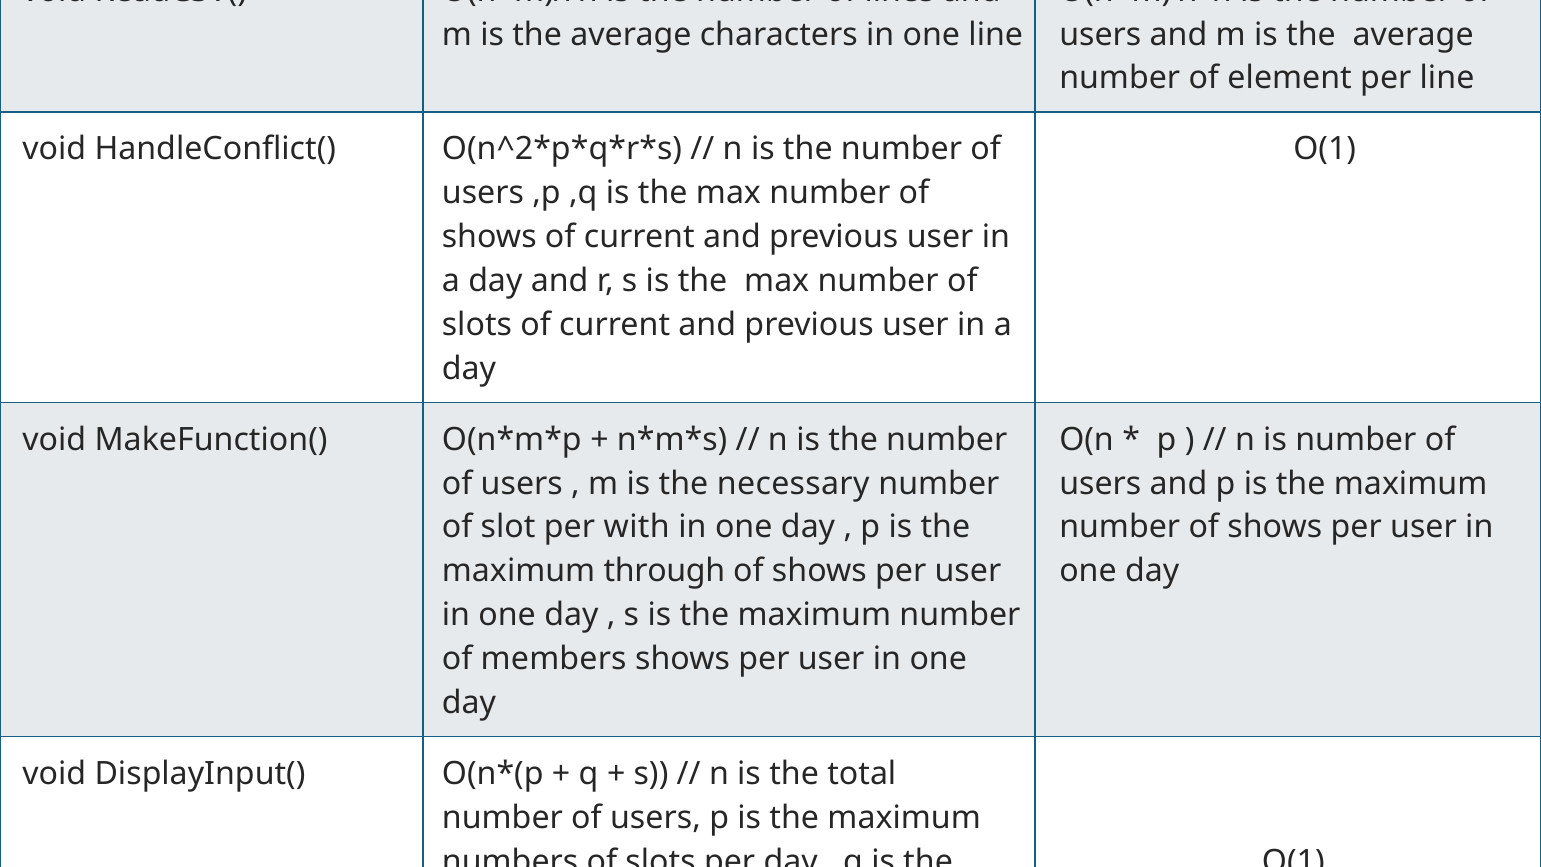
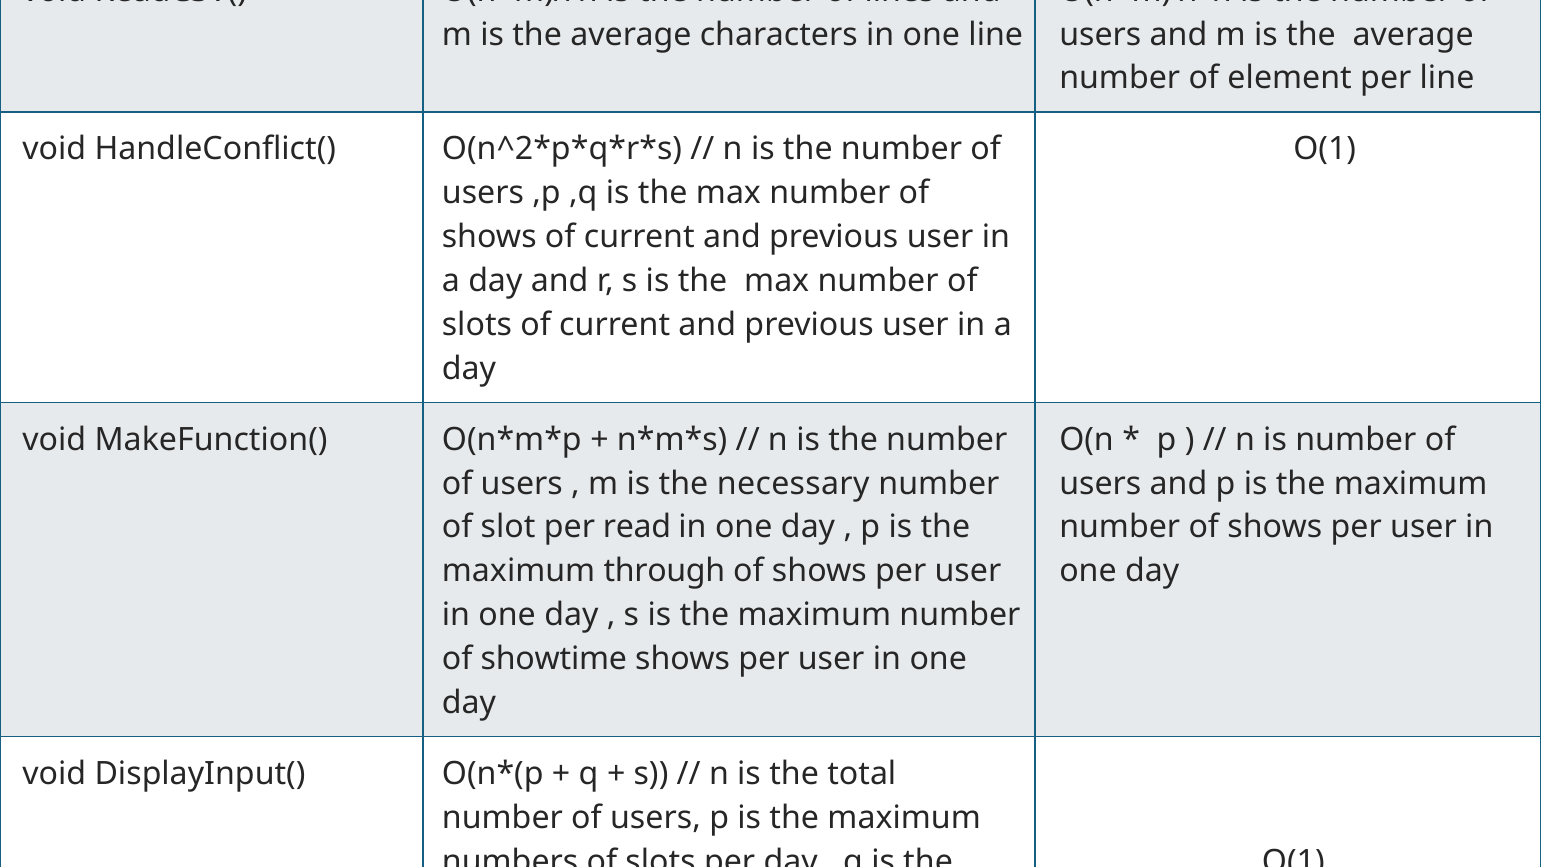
with: with -> read
members: members -> showtime
